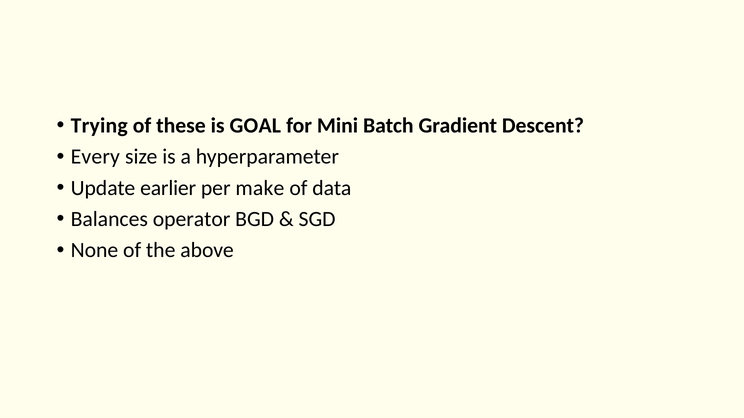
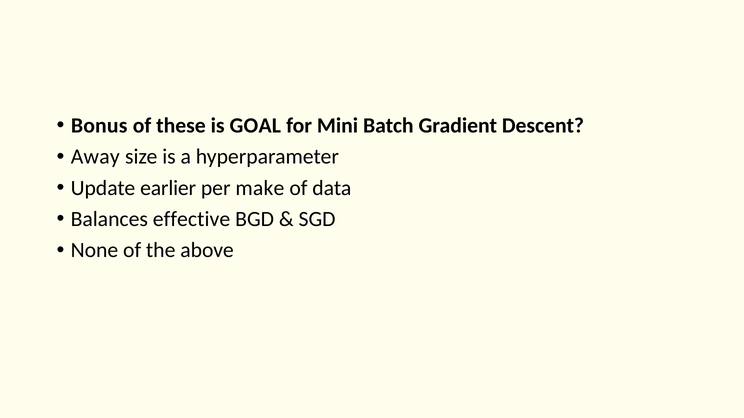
Trying: Trying -> Bonus
Every: Every -> Away
operator: operator -> effective
